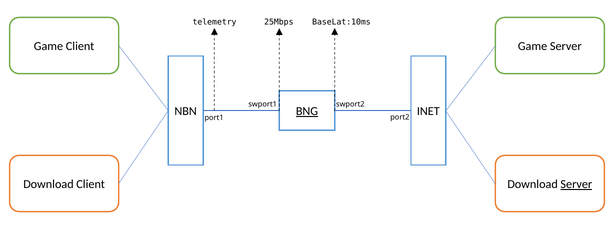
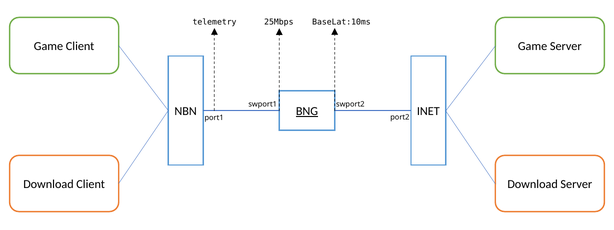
Server at (576, 185) underline: present -> none
